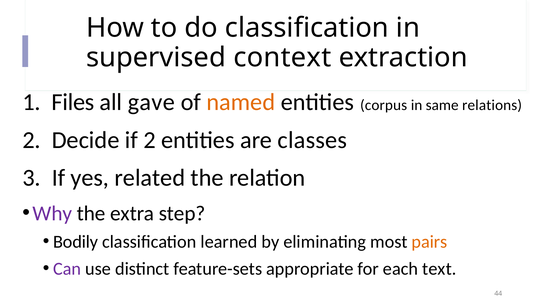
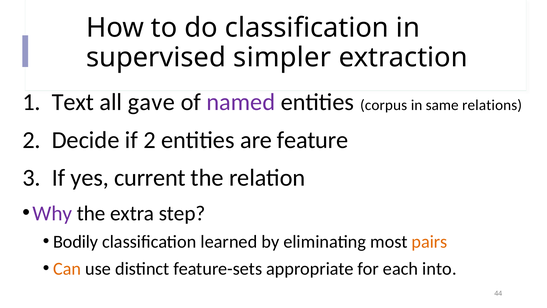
context: context -> simpler
Files: Files -> Text
named colour: orange -> purple
classes: classes -> feature
related: related -> current
Can colour: purple -> orange
text: text -> into
